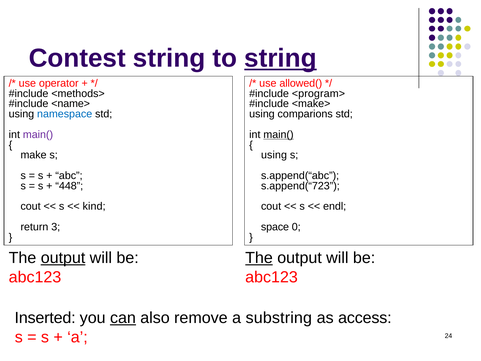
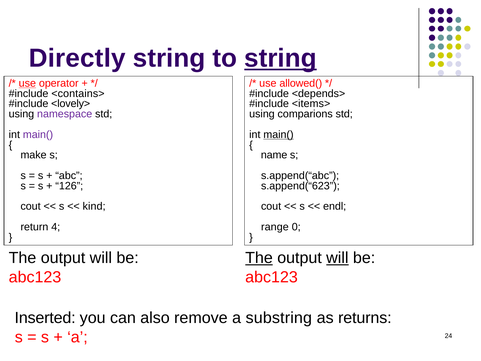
Contest: Contest -> Directly
use at (27, 83) underline: none -> present
<methods>: <methods> -> <contains>
<program>: <program> -> <depends>
<name>: <name> -> <lovely>
<make>: <make> -> <items>
namespace colour: blue -> purple
using at (274, 155): using -> name
448: 448 -> 126
s.append(“723: s.append(“723 -> s.append(“623
3: 3 -> 4
space: space -> range
output at (63, 258) underline: present -> none
will at (337, 258) underline: none -> present
can underline: present -> none
access: access -> returns
